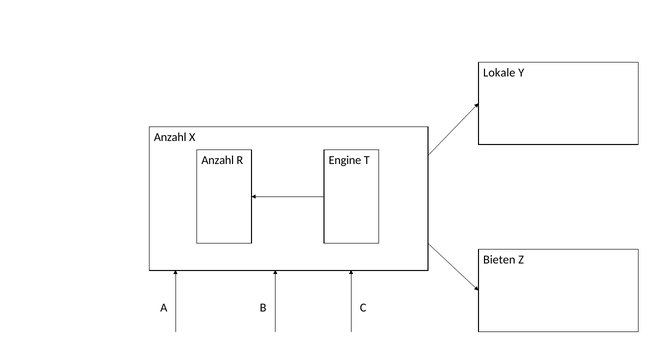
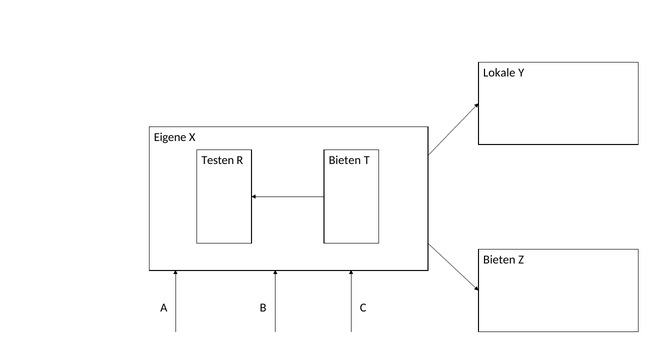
Anzahl at (170, 137): Anzahl -> Eigene
Anzahl at (218, 161): Anzahl -> Testen
R Engine: Engine -> Bieten
